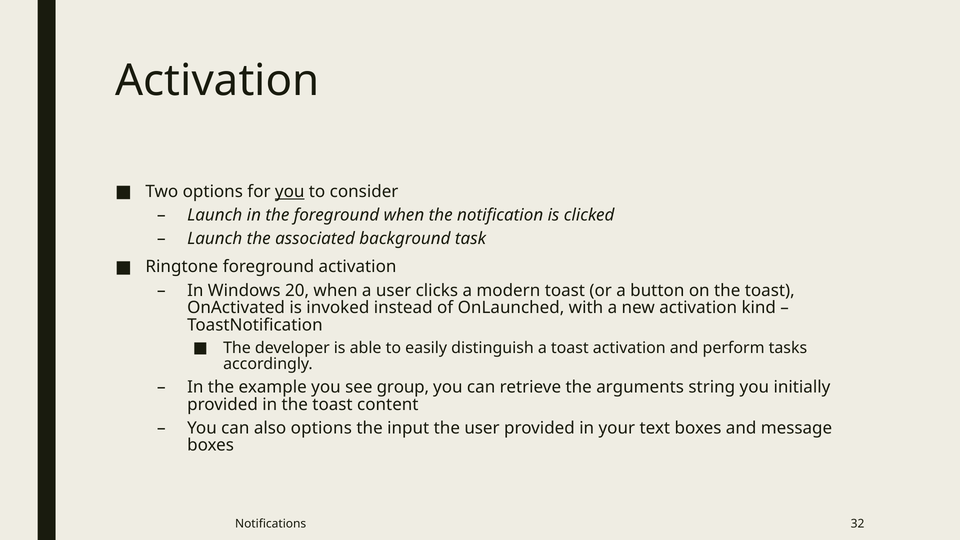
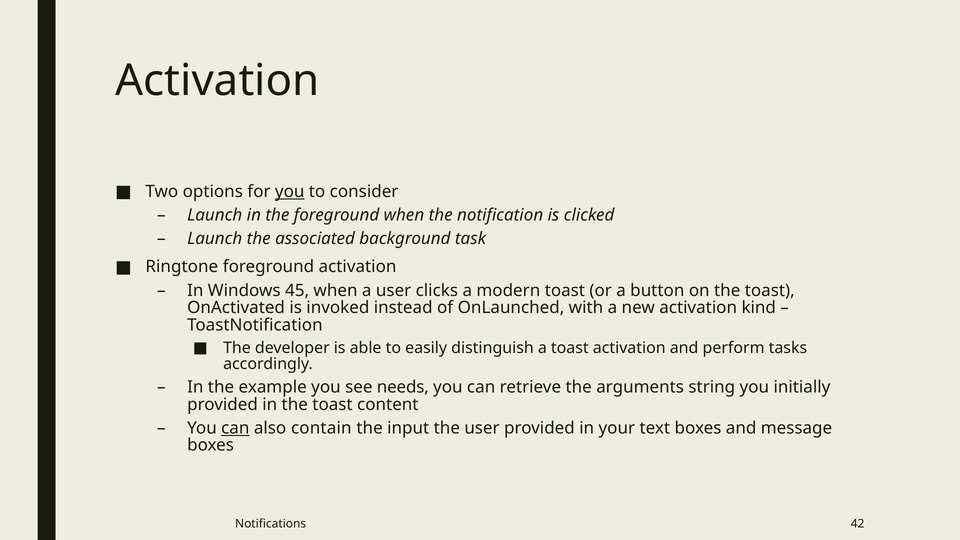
20: 20 -> 45
group: group -> needs
can at (235, 428) underline: none -> present
also options: options -> contain
32: 32 -> 42
